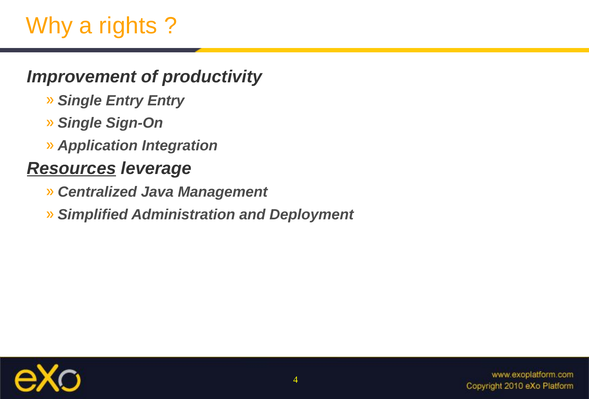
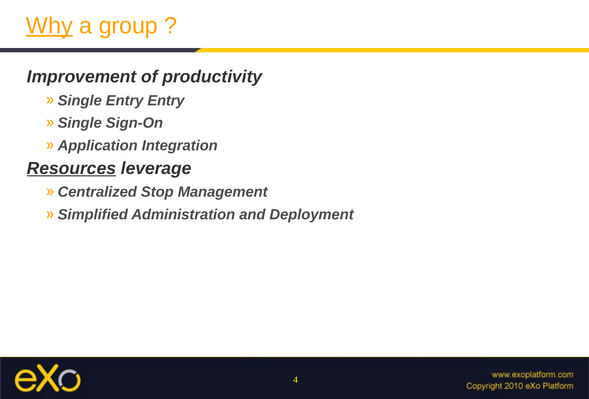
Why underline: none -> present
rights: rights -> group
Java: Java -> Stop
